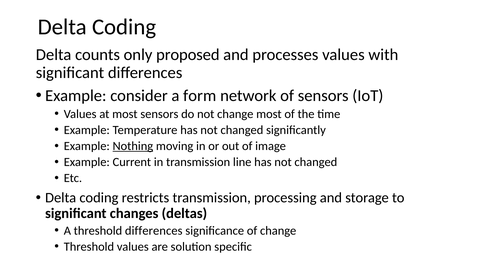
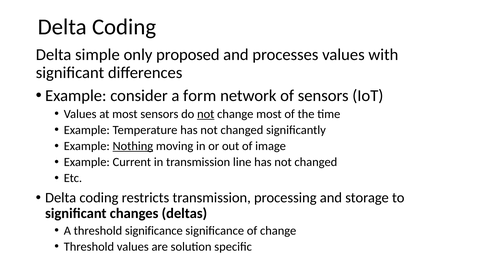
counts: counts -> simple
not at (206, 114) underline: none -> present
threshold differences: differences -> significance
